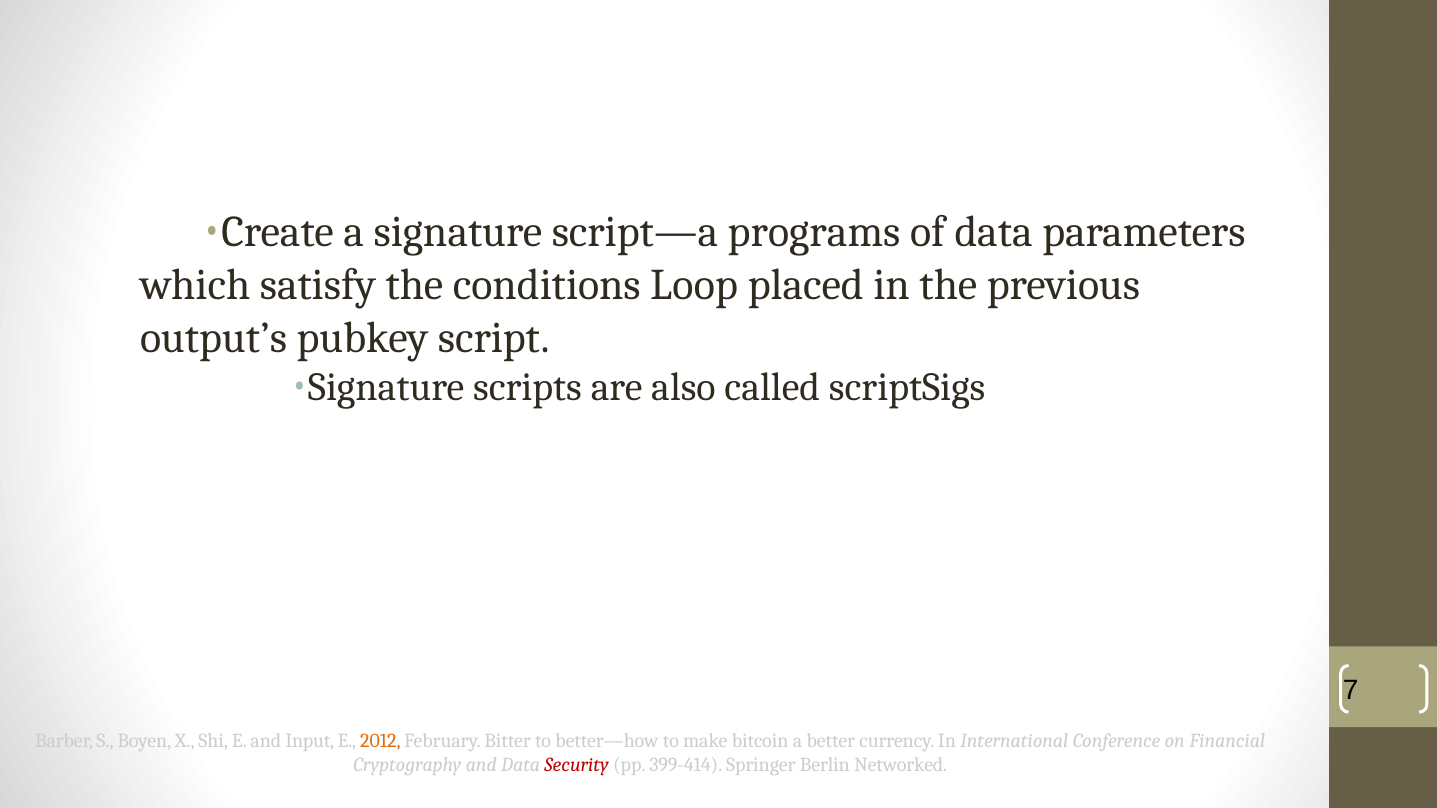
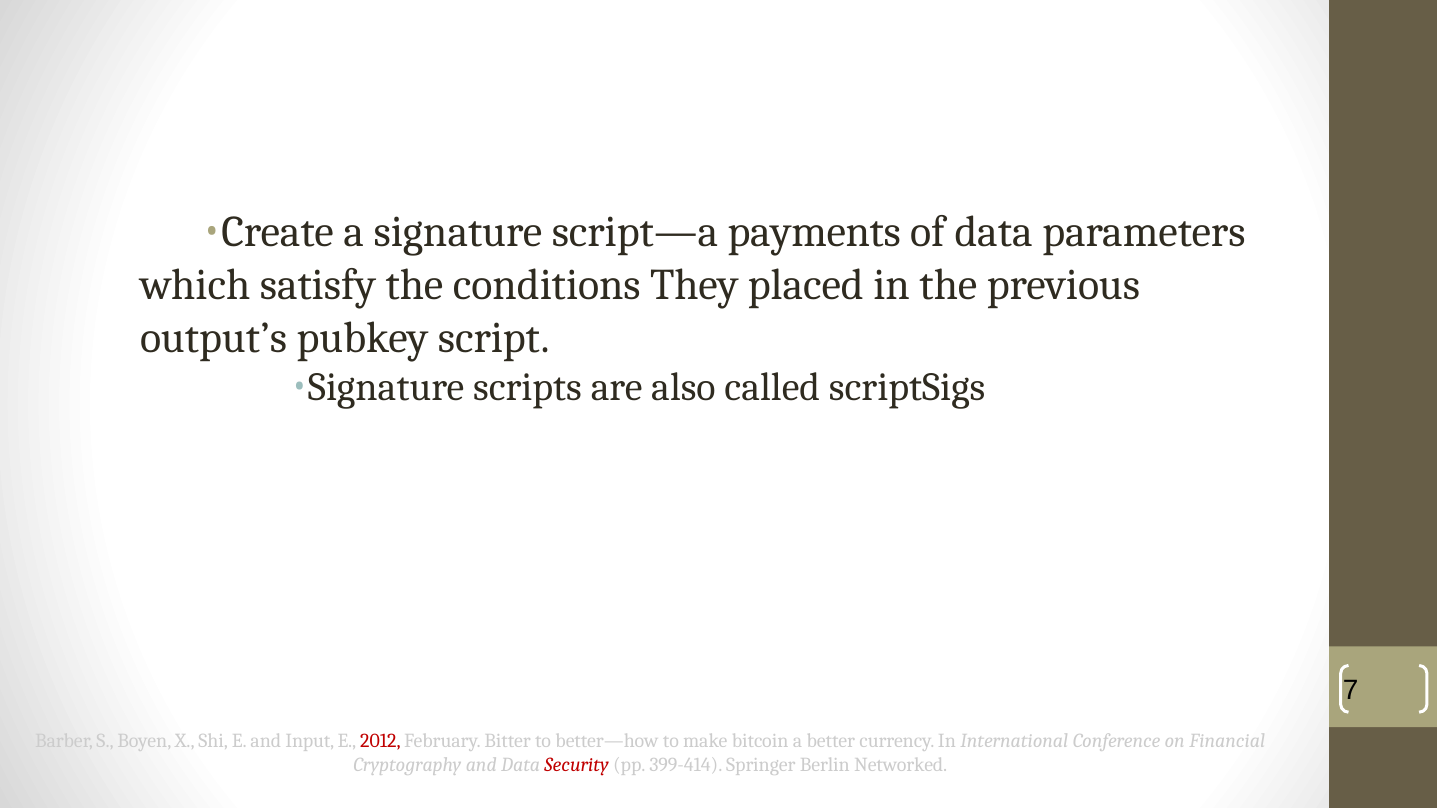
programs: programs -> payments
Loop: Loop -> They
2012 colour: orange -> red
